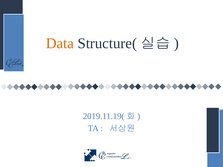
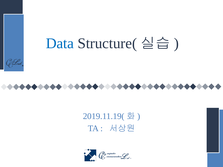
Data colour: orange -> blue
